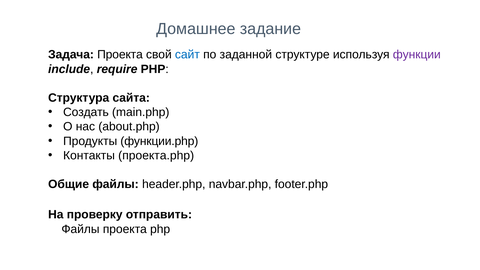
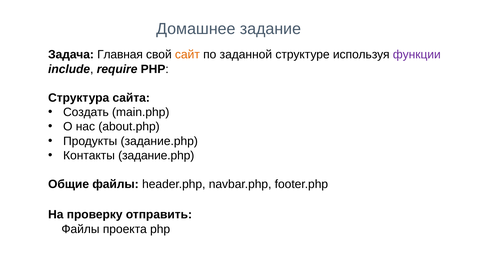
Задача Проекта: Проекта -> Главная
сайт colour: blue -> orange
Продукты функции.php: функции.php -> задание.php
Контакты проекта.php: проекта.php -> задание.php
